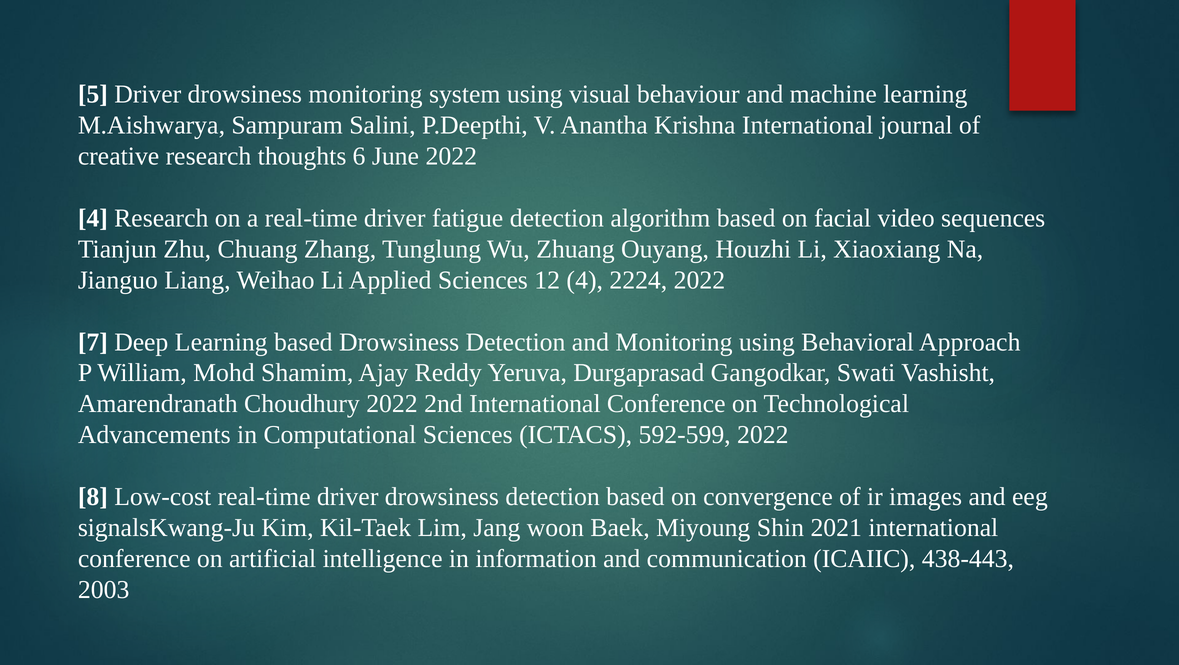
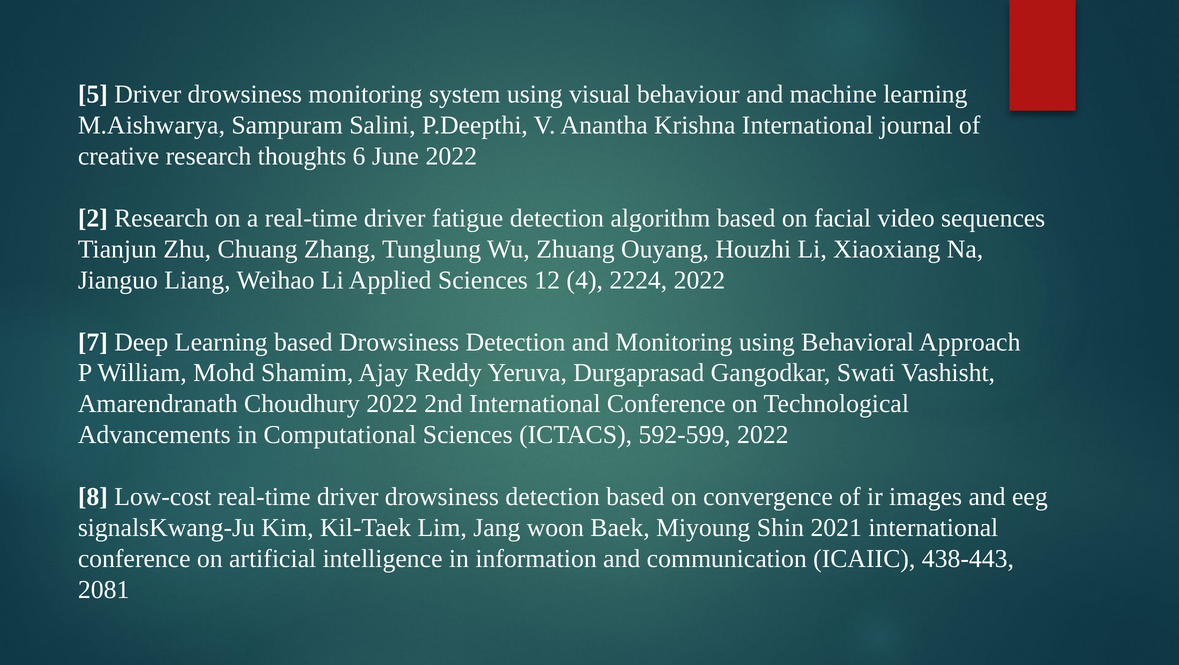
4 at (93, 218): 4 -> 2
2003: 2003 -> 2081
